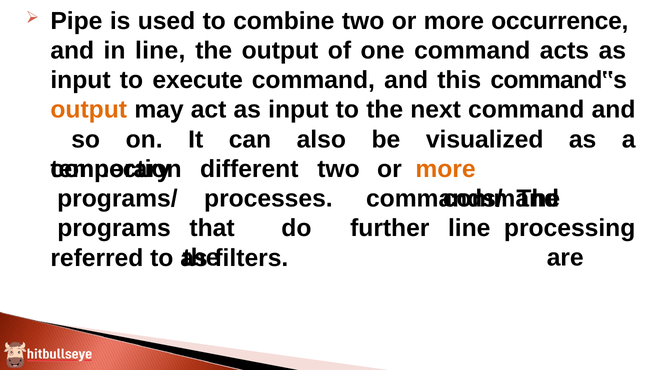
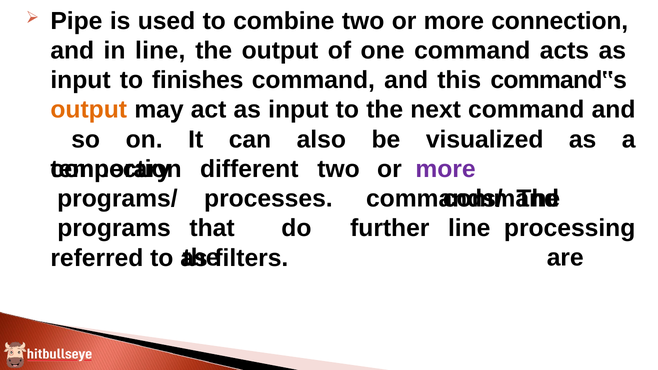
more occurrence: occurrence -> connection
execute: execute -> finishes
more at (446, 169) colour: orange -> purple
